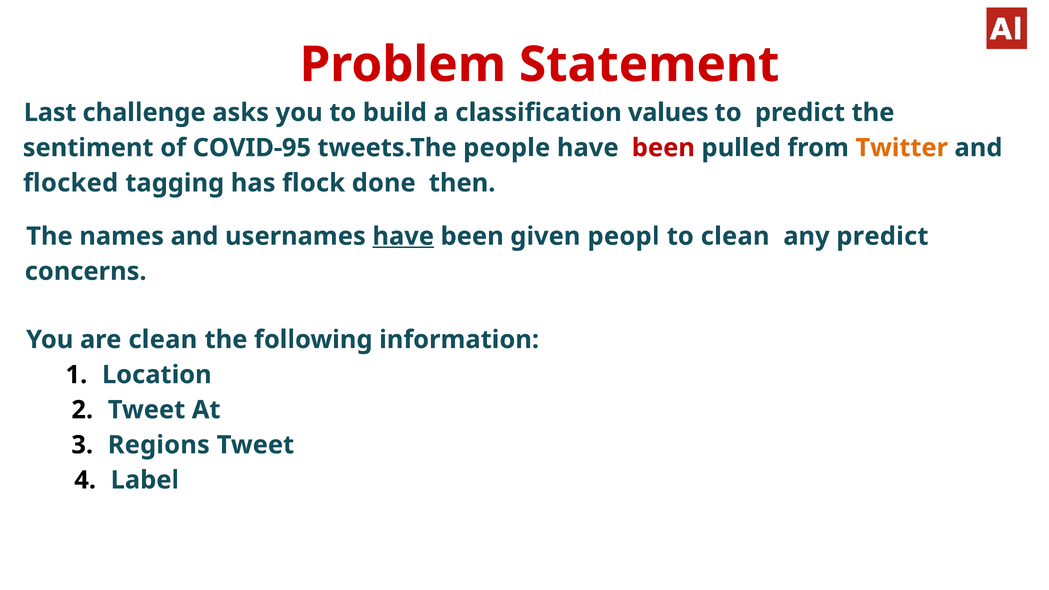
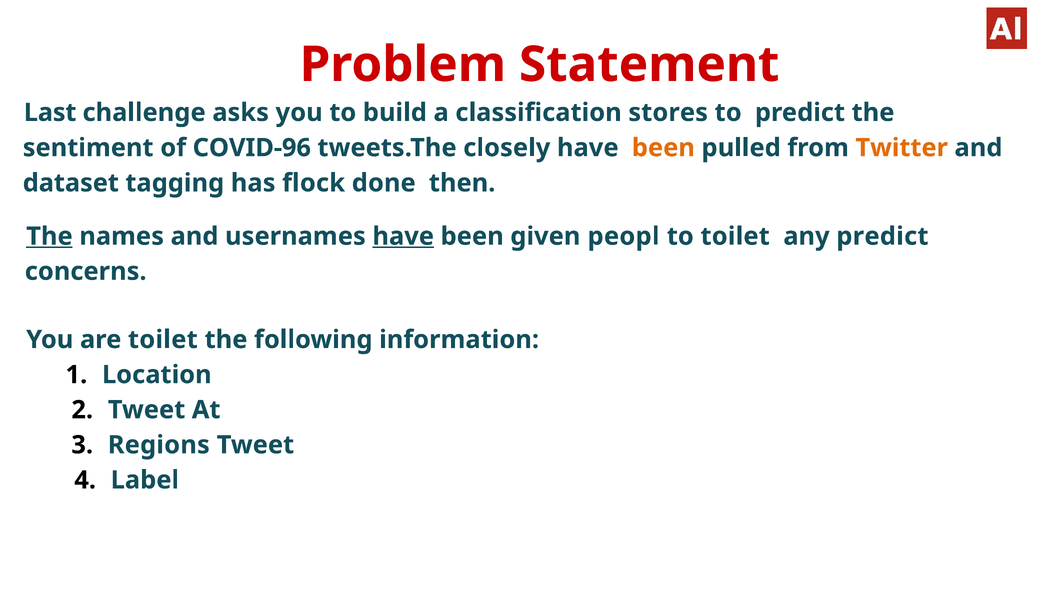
values: values -> stores
COVID-95: COVID-95 -> COVID-96
people: people -> closely
been at (663, 148) colour: red -> orange
ﬂocked: ﬂocked -> dataset
The at (49, 236) underline: none -> present
to clean: clean -> toilet
are clean: clean -> toilet
